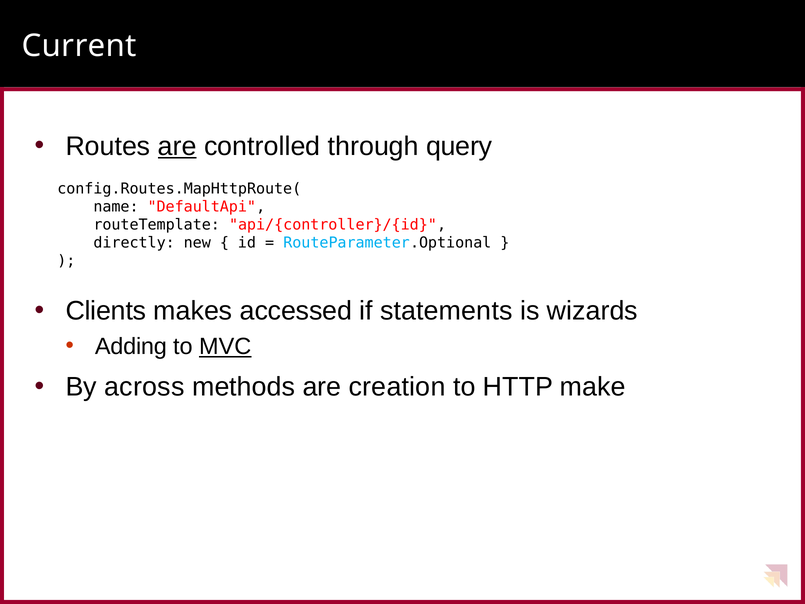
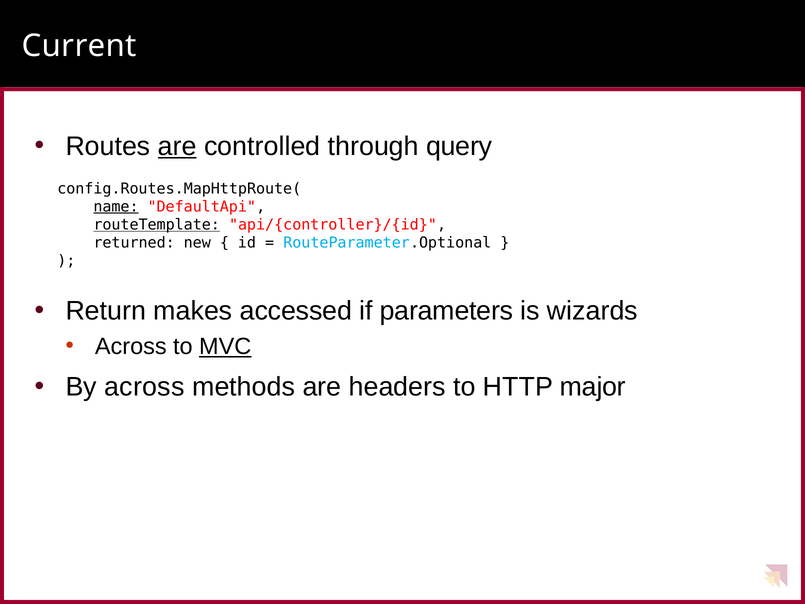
name underline: none -> present
routeTemplate underline: none -> present
directly: directly -> returned
Clients: Clients -> Return
statements: statements -> parameters
Adding at (131, 346): Adding -> Across
creation: creation -> headers
make: make -> major
